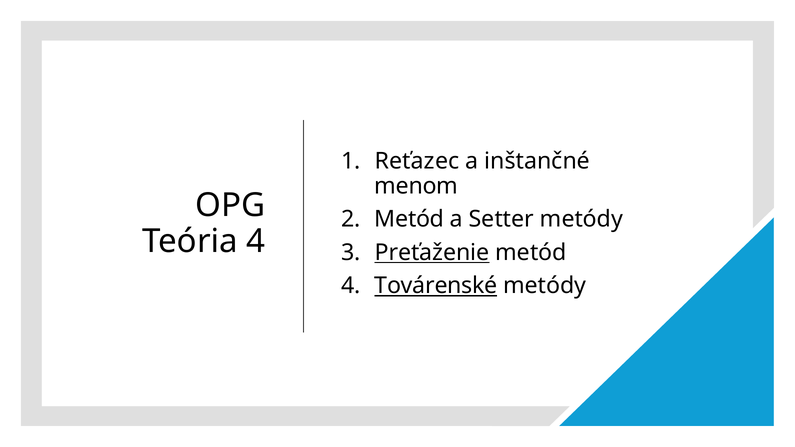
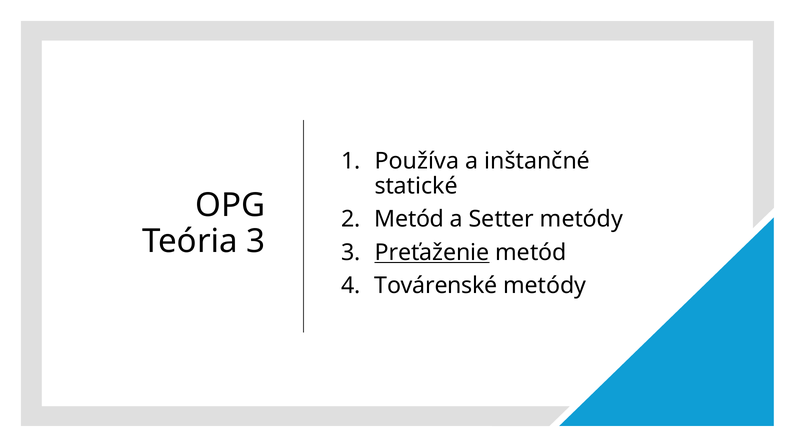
Reťazec: Reťazec -> Používa
menom: menom -> statické
Teória 4: 4 -> 3
Továrenské underline: present -> none
